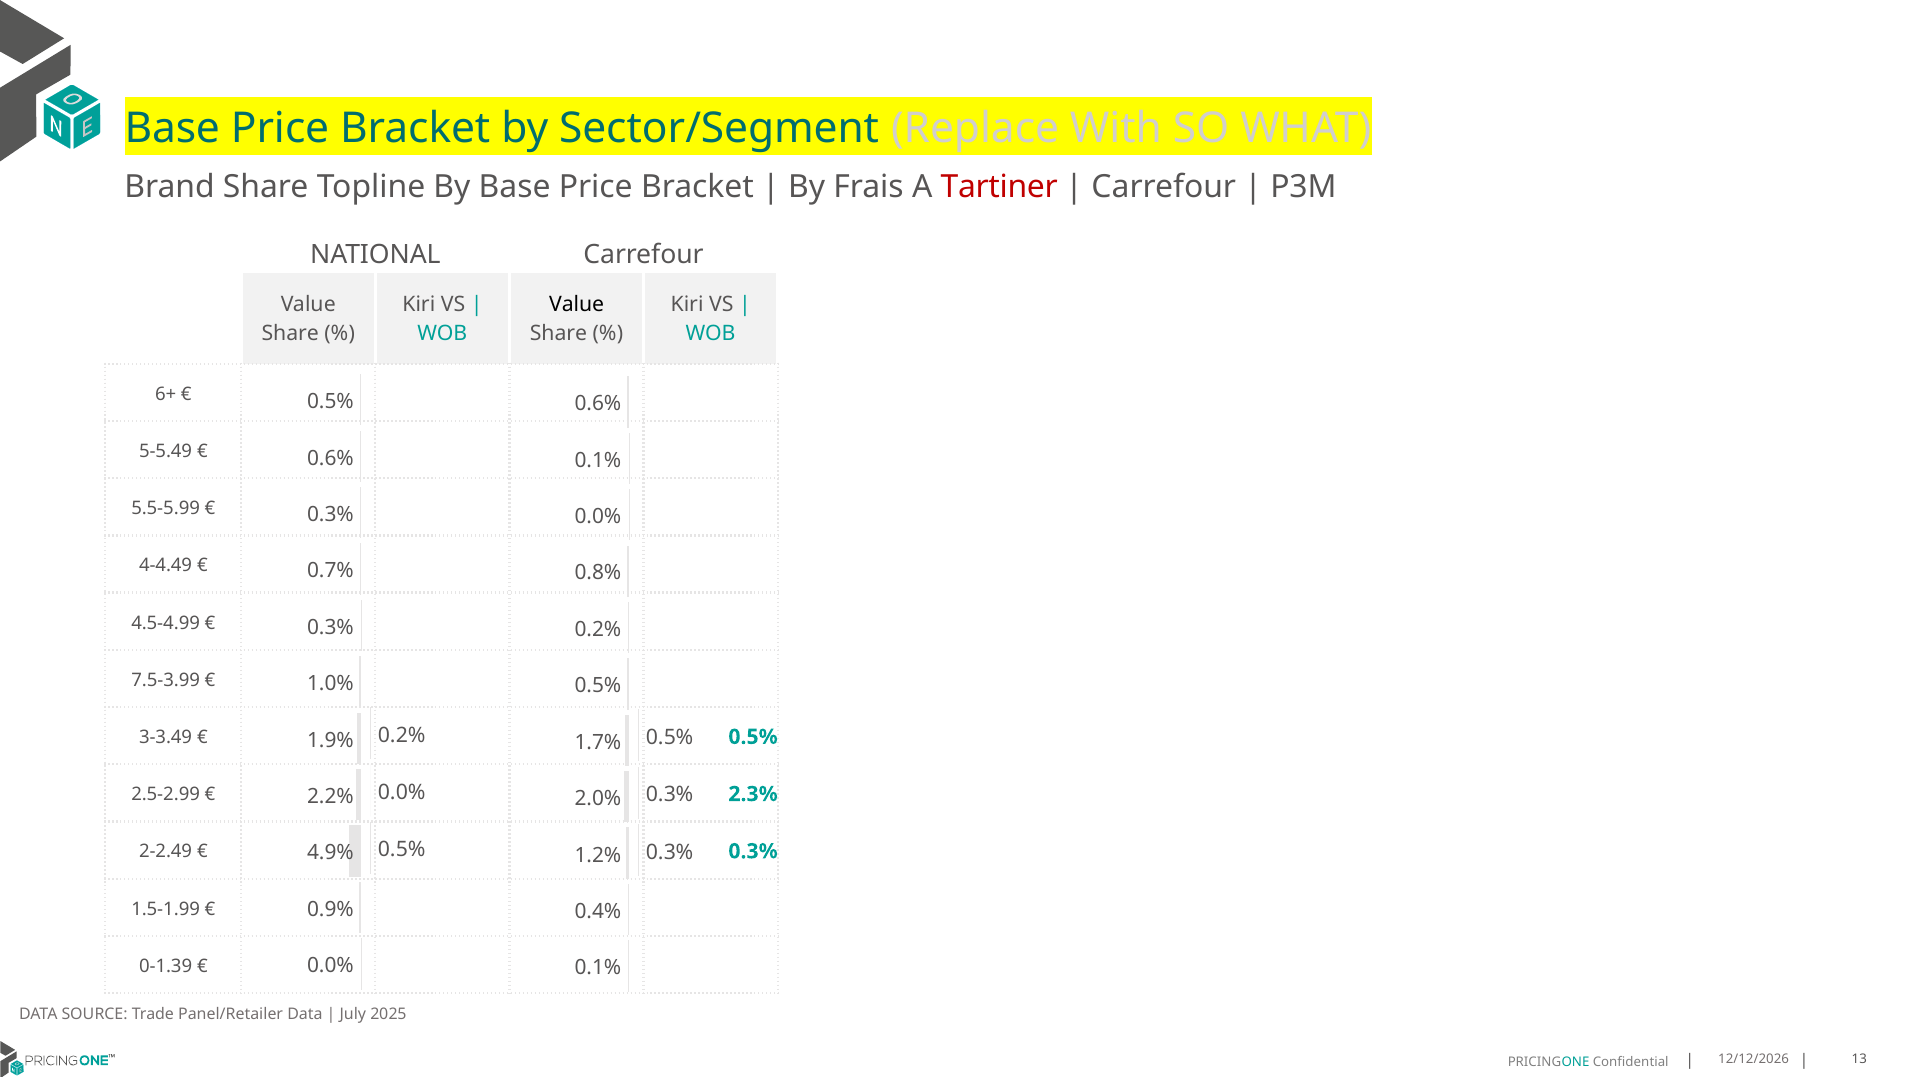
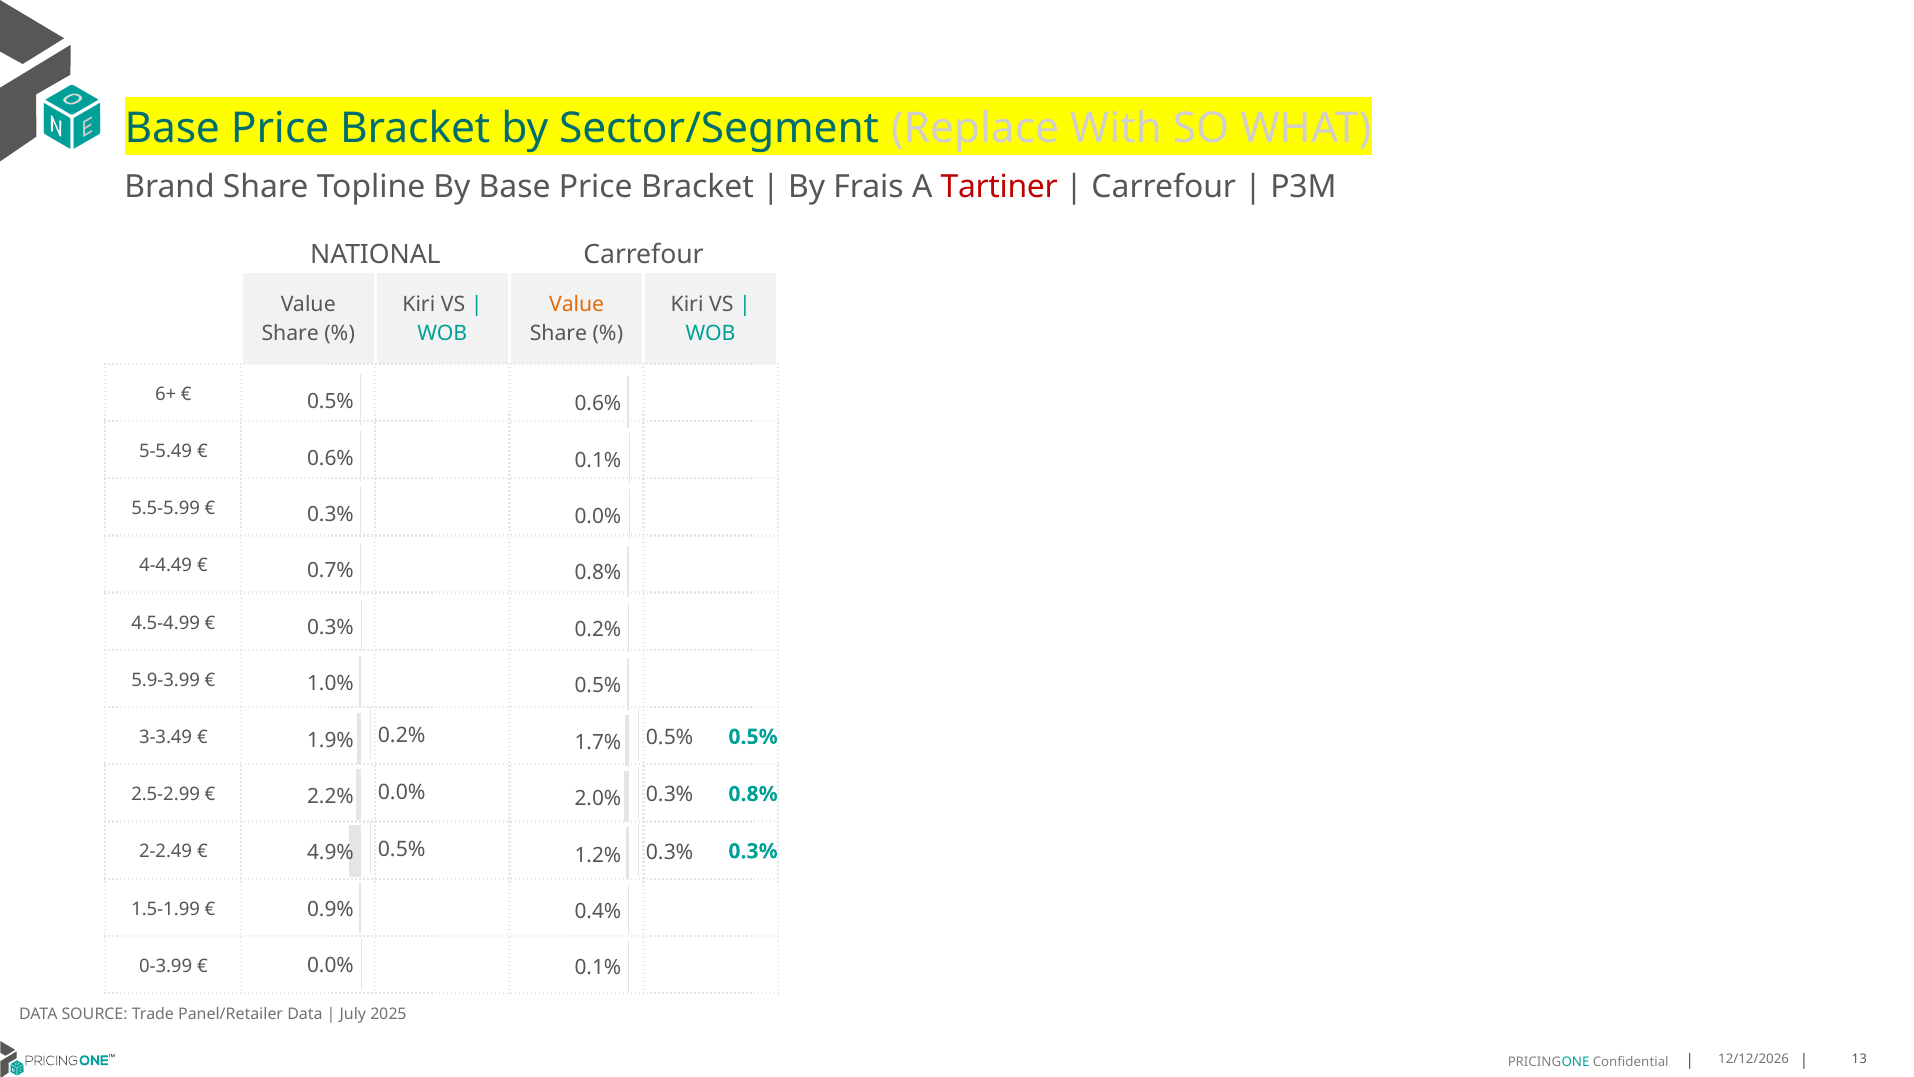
Value at (577, 304) colour: black -> orange
7.5-3.99: 7.5-3.99 -> 5.9-3.99
2.3% at (753, 794): 2.3% -> 0.8%
0-1.39: 0-1.39 -> 0-3.99
